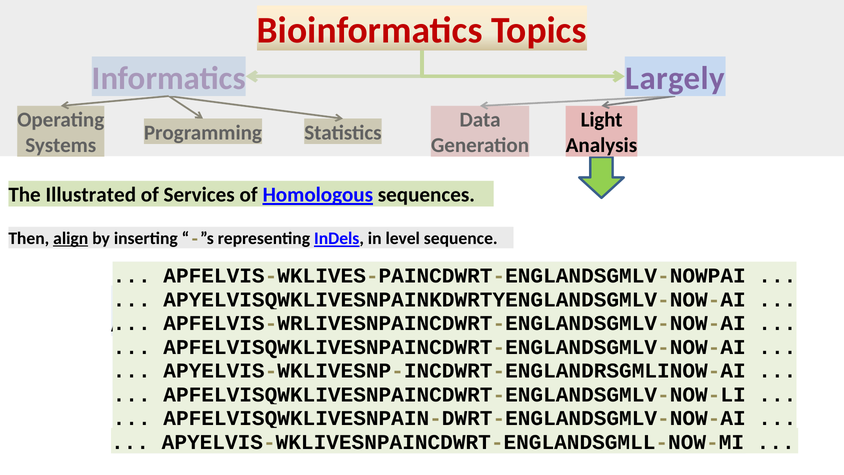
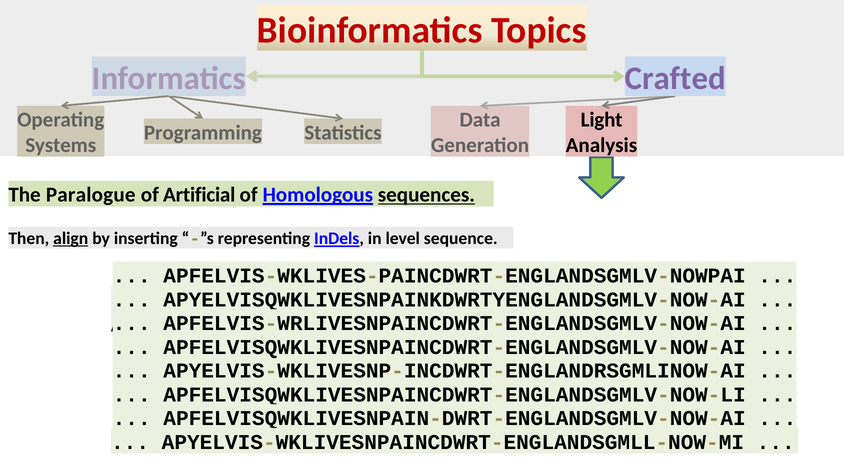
Largely: Largely -> Crafted
Illustrated: Illustrated -> Paralogue
Services: Services -> Artificial
sequences underline: none -> present
